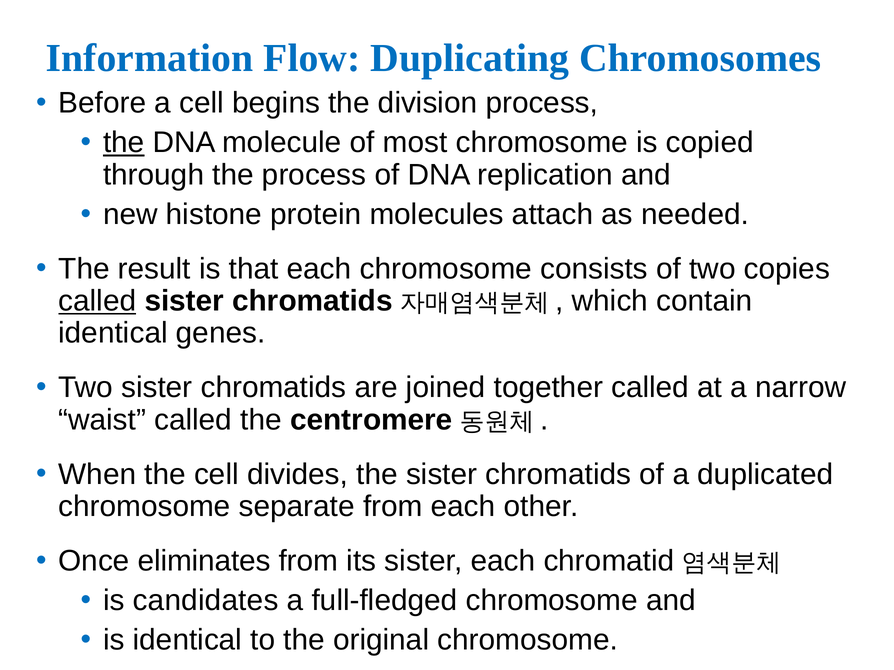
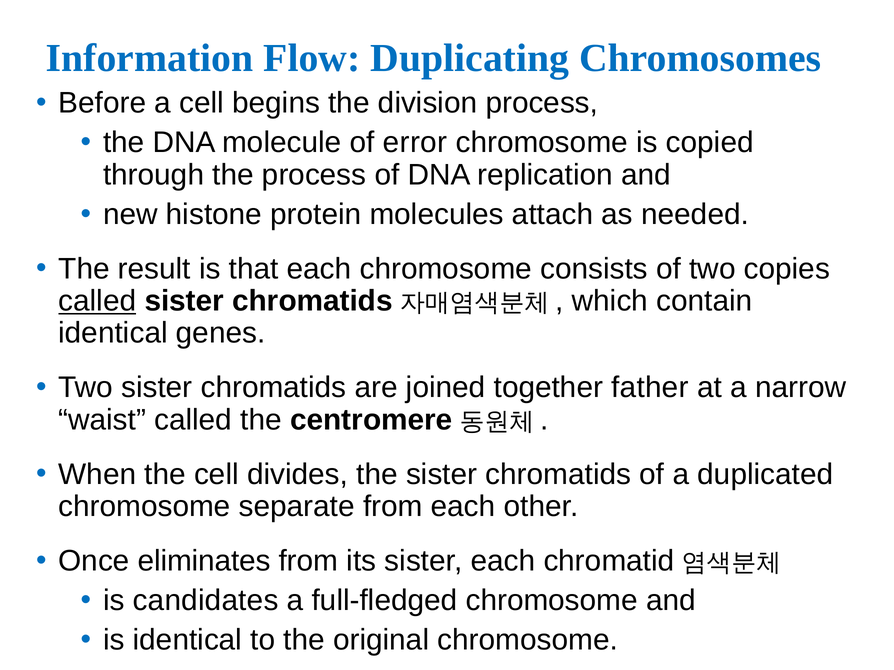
the at (124, 143) underline: present -> none
most: most -> error
together called: called -> father
